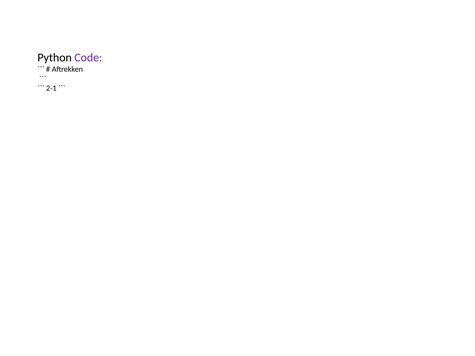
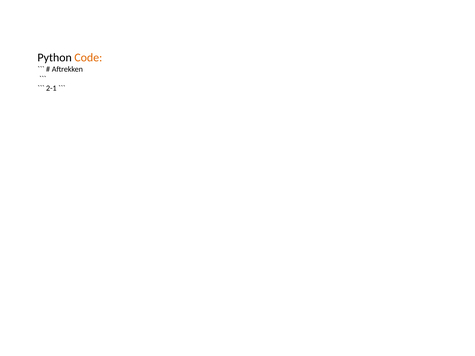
Code colour: purple -> orange
